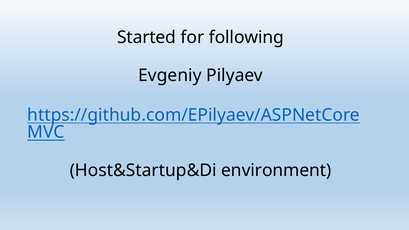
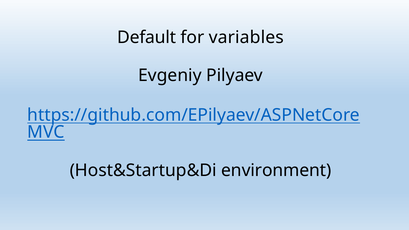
Started: Started -> Default
following: following -> variables
